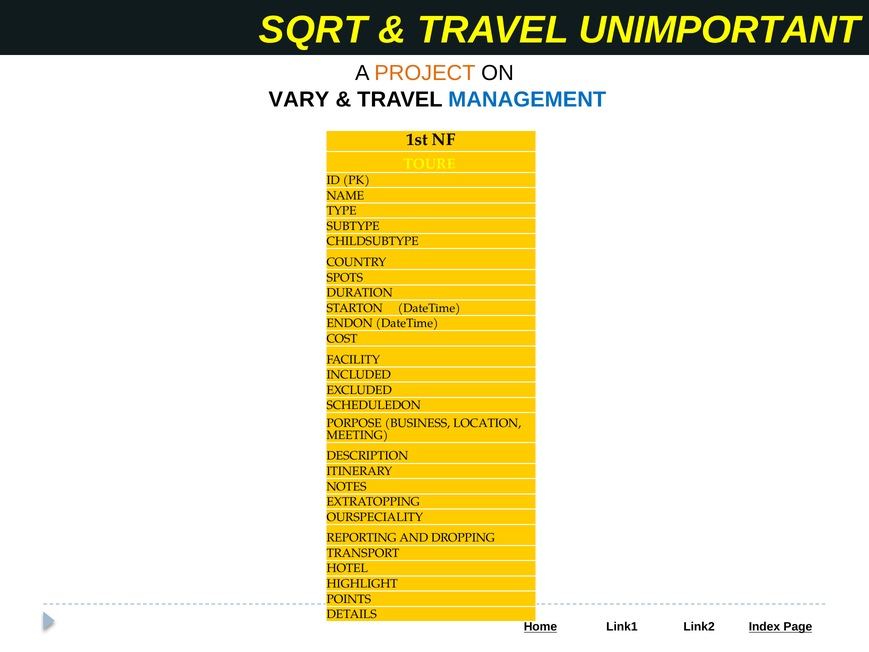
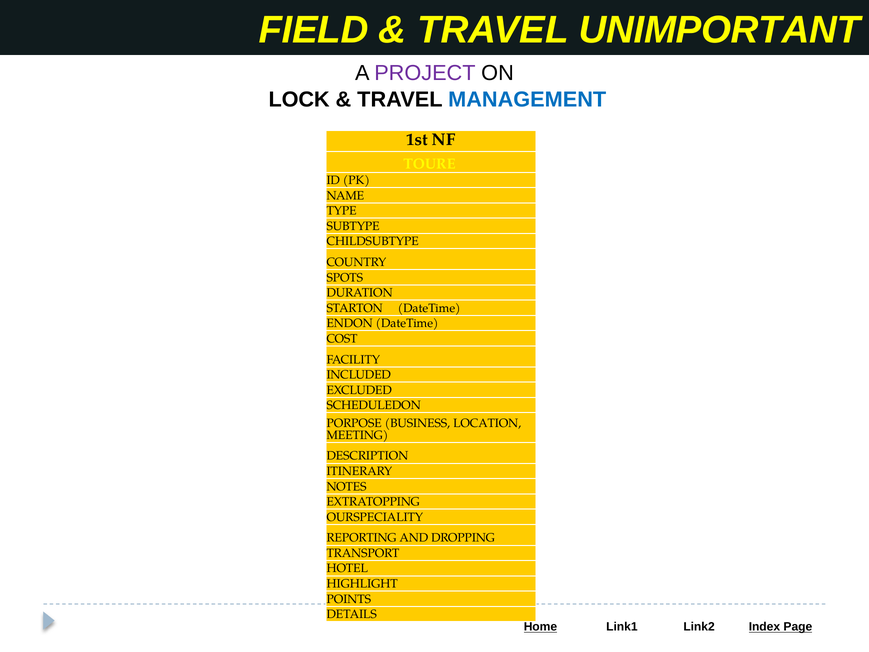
SQRT: SQRT -> FIELD
PROJECT colour: orange -> purple
VARY: VARY -> LOCK
